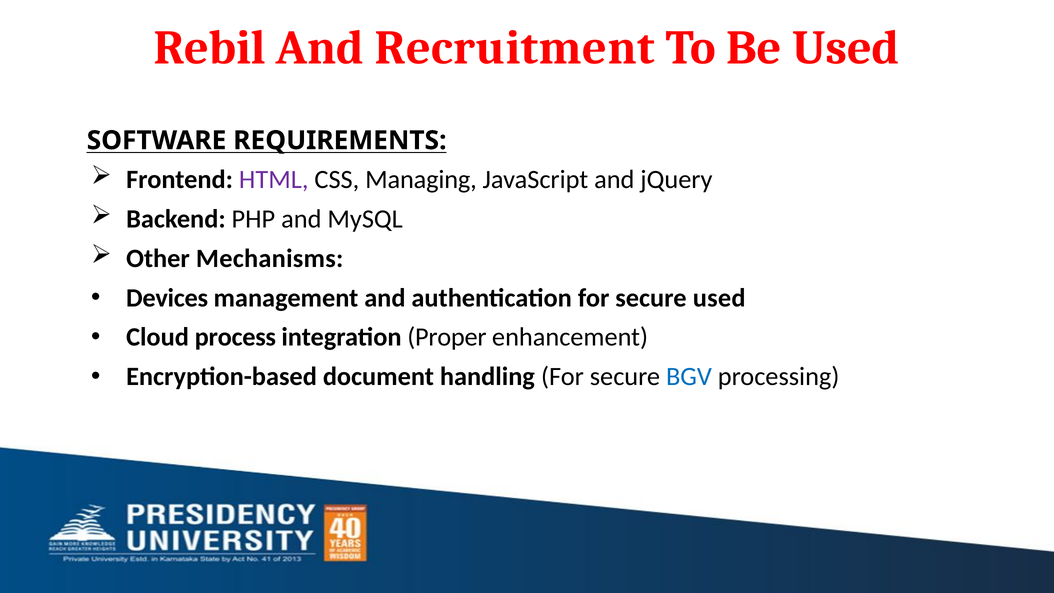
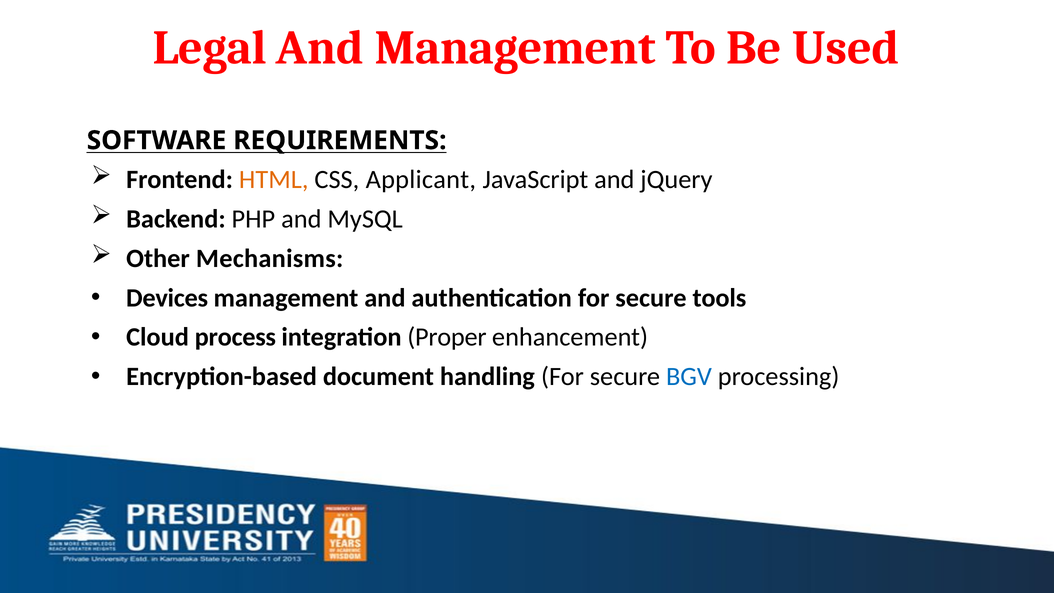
Rebil: Rebil -> Legal
And Recruitment: Recruitment -> Management
HTML colour: purple -> orange
Managing: Managing -> Applicant
secure used: used -> tools
